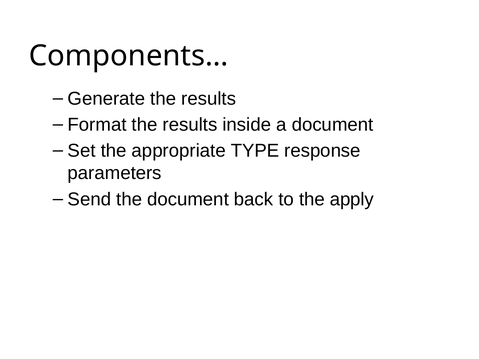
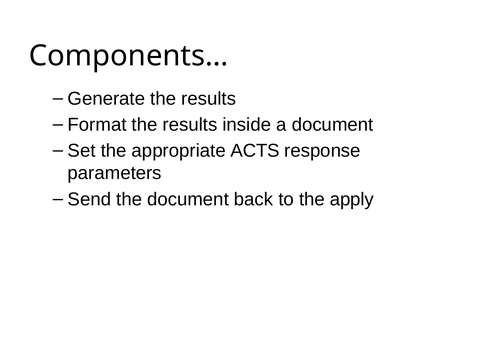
TYPE: TYPE -> ACTS
